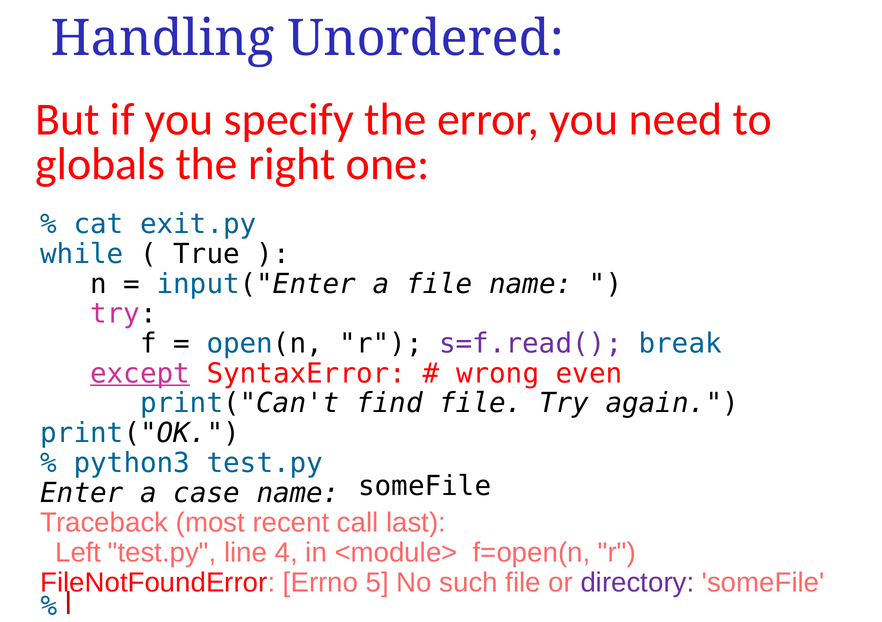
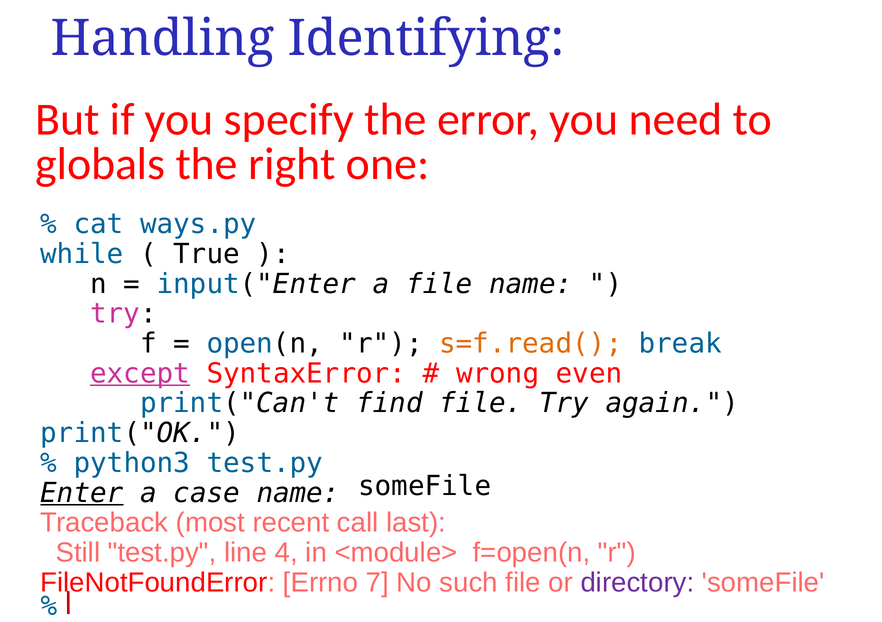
Unordered: Unordered -> Identifying
exit.py: exit.py -> ways.py
s=f.read( colour: purple -> orange
Enter underline: none -> present
Left: Left -> Still
5: 5 -> 7
